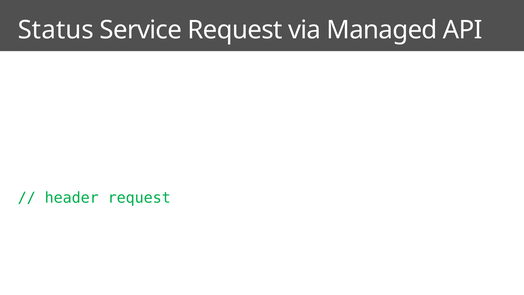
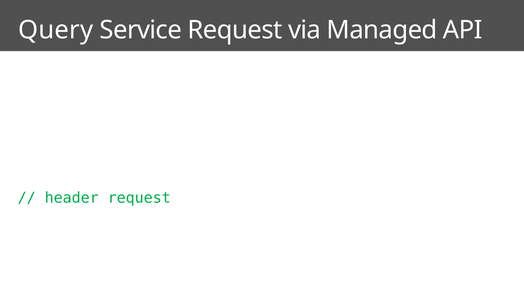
Status: Status -> Query
